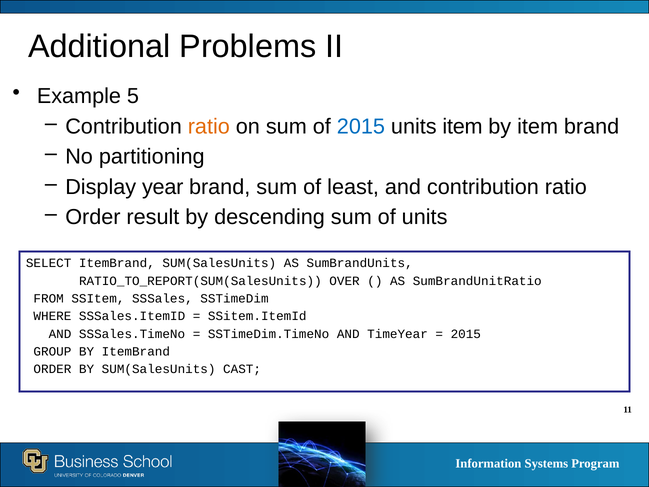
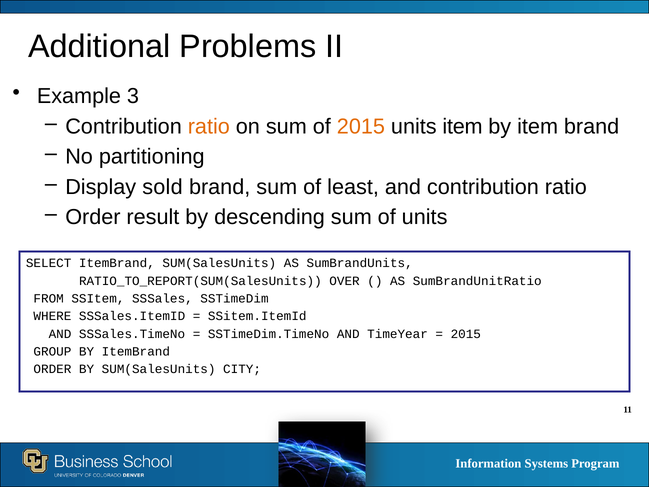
5: 5 -> 3
2015 at (361, 126) colour: blue -> orange
year: year -> sold
CAST: CAST -> CITY
